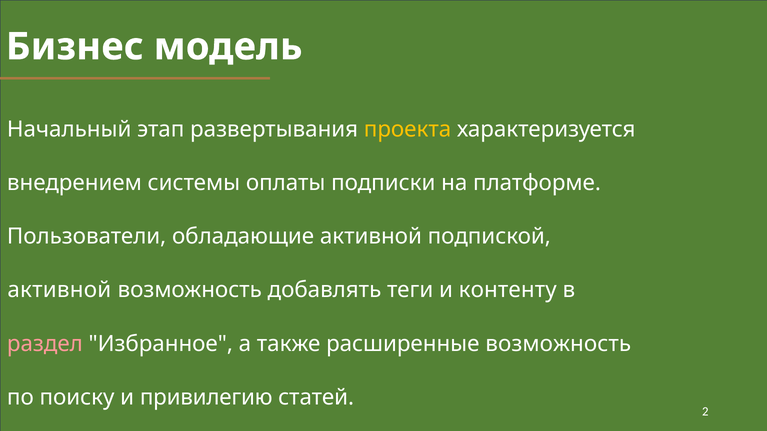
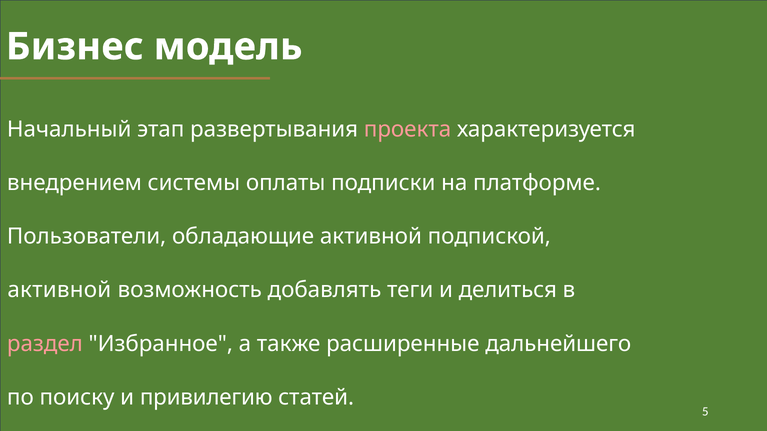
проекта colour: yellow -> pink
контенту: контенту -> делиться
расширенные возможность: возможность -> дальнейшего
2: 2 -> 5
